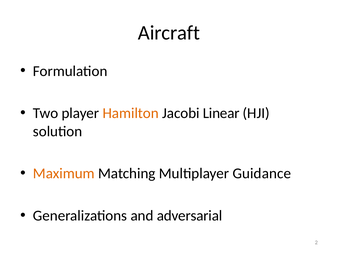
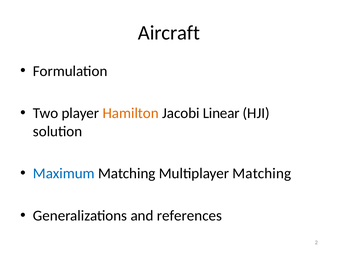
Maximum colour: orange -> blue
Multiplayer Guidance: Guidance -> Matching
adversarial: adversarial -> references
